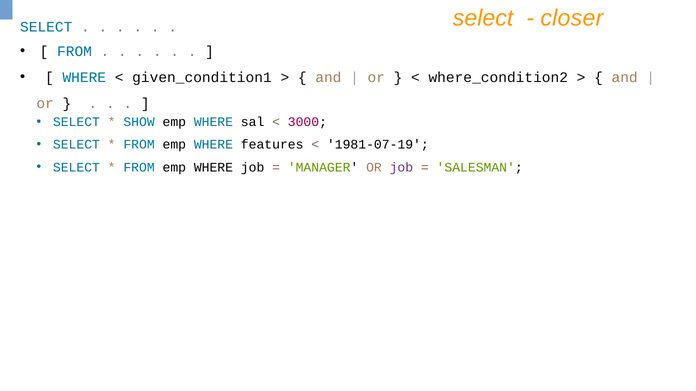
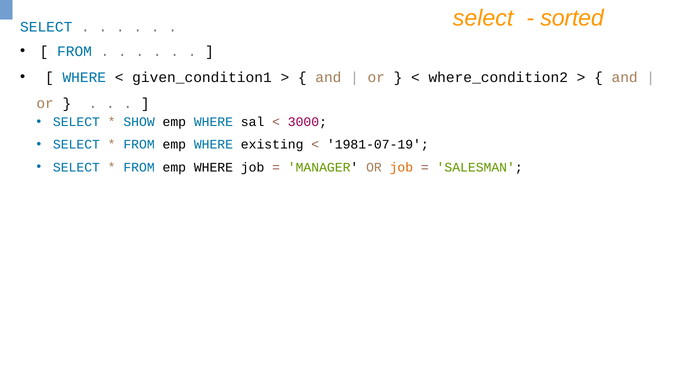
closer: closer -> sorted
features: features -> existing
job at (401, 167) colour: purple -> orange
